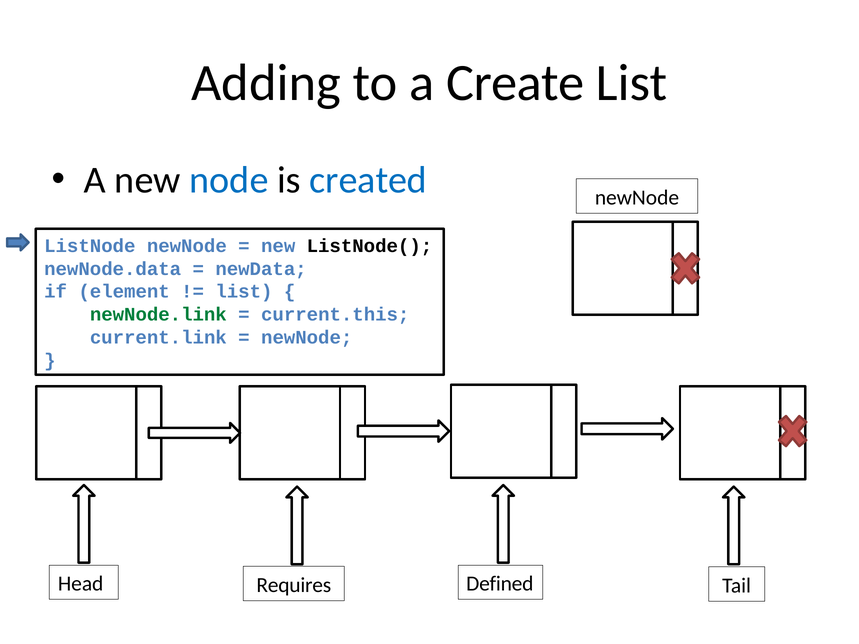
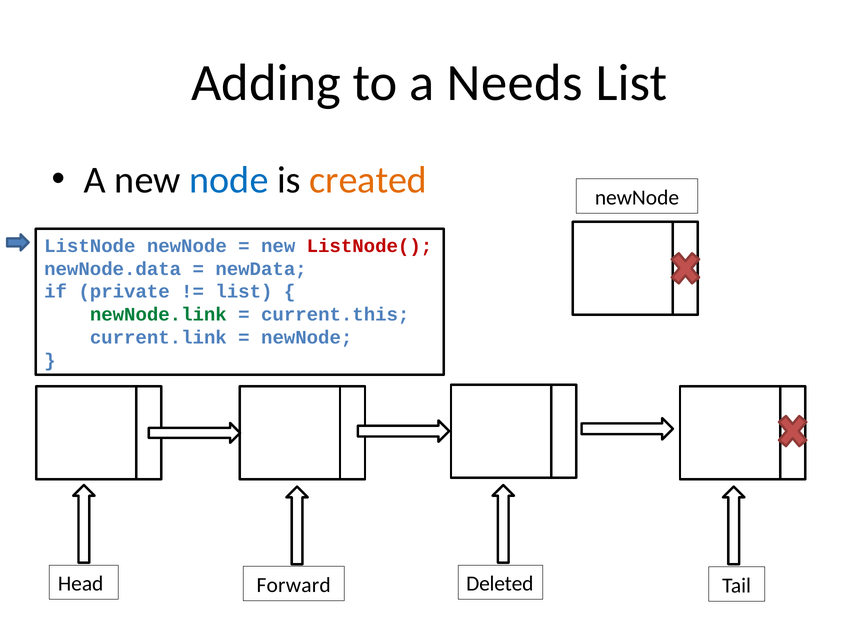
Create: Create -> Needs
created colour: blue -> orange
ListNode( colour: black -> red
element: element -> private
Defined: Defined -> Deleted
Requires: Requires -> Forward
